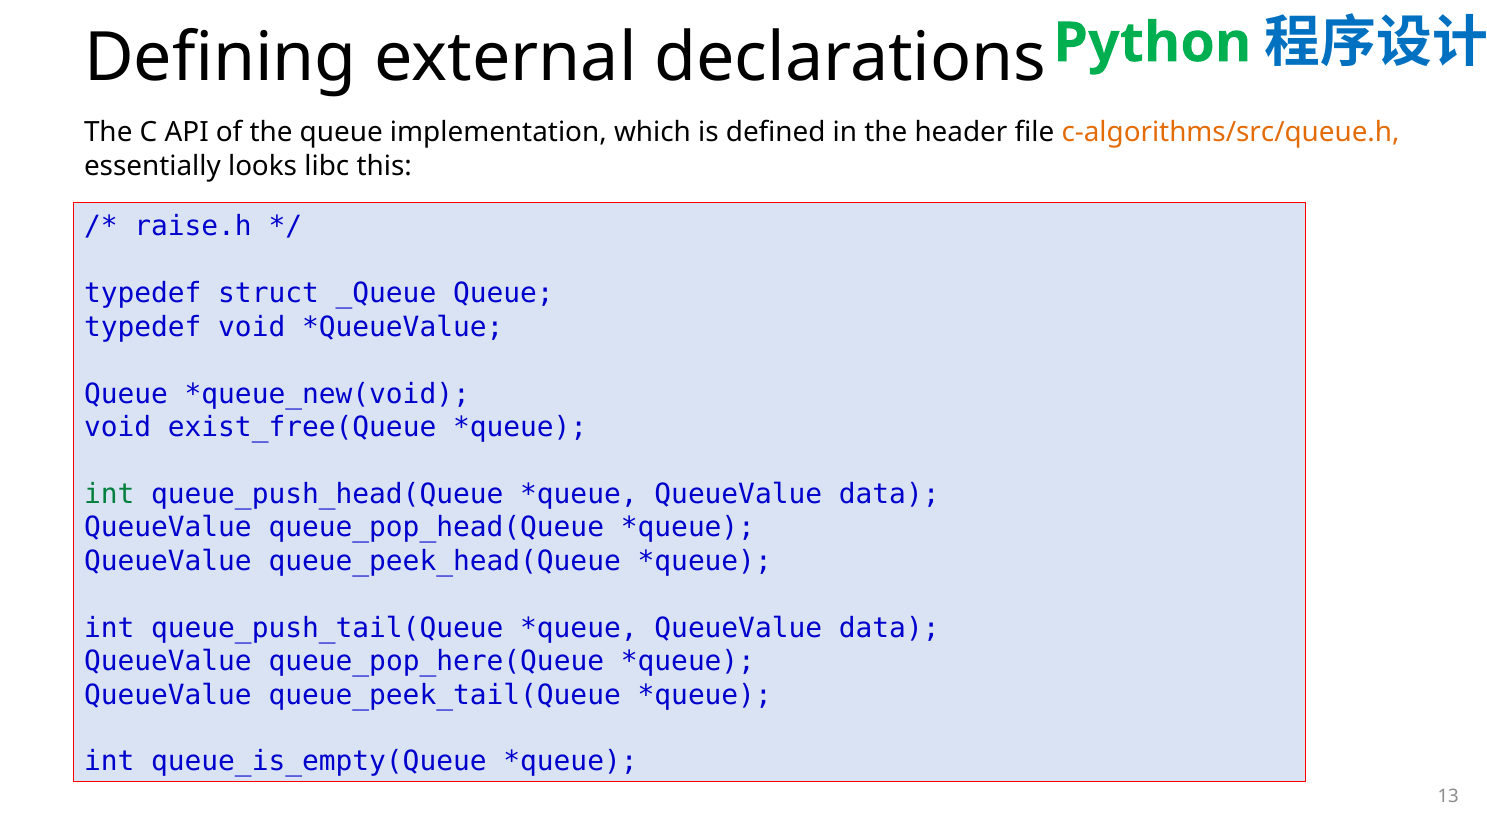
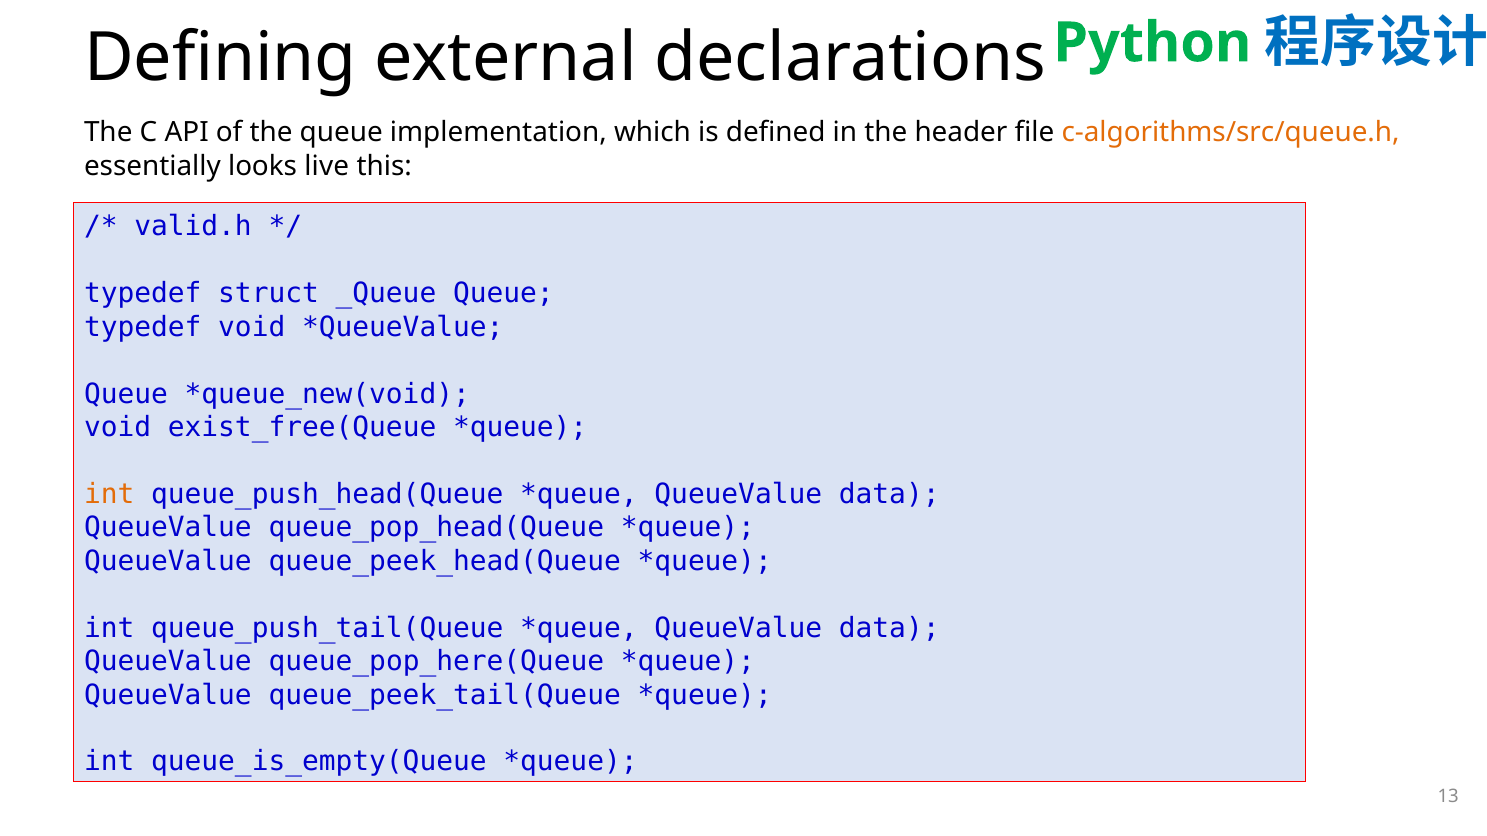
libc: libc -> live
raise.h: raise.h -> valid.h
int at (109, 495) colour: green -> orange
